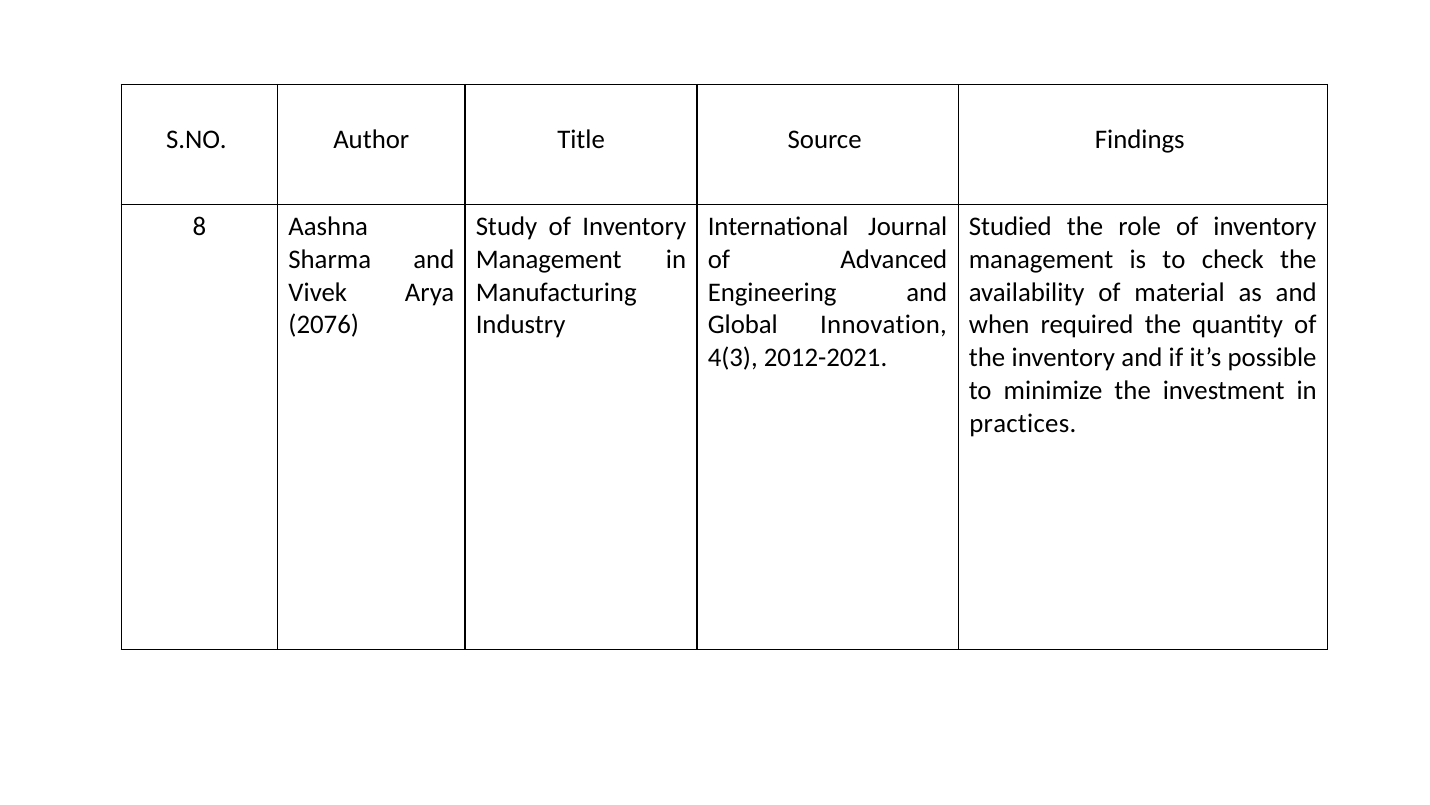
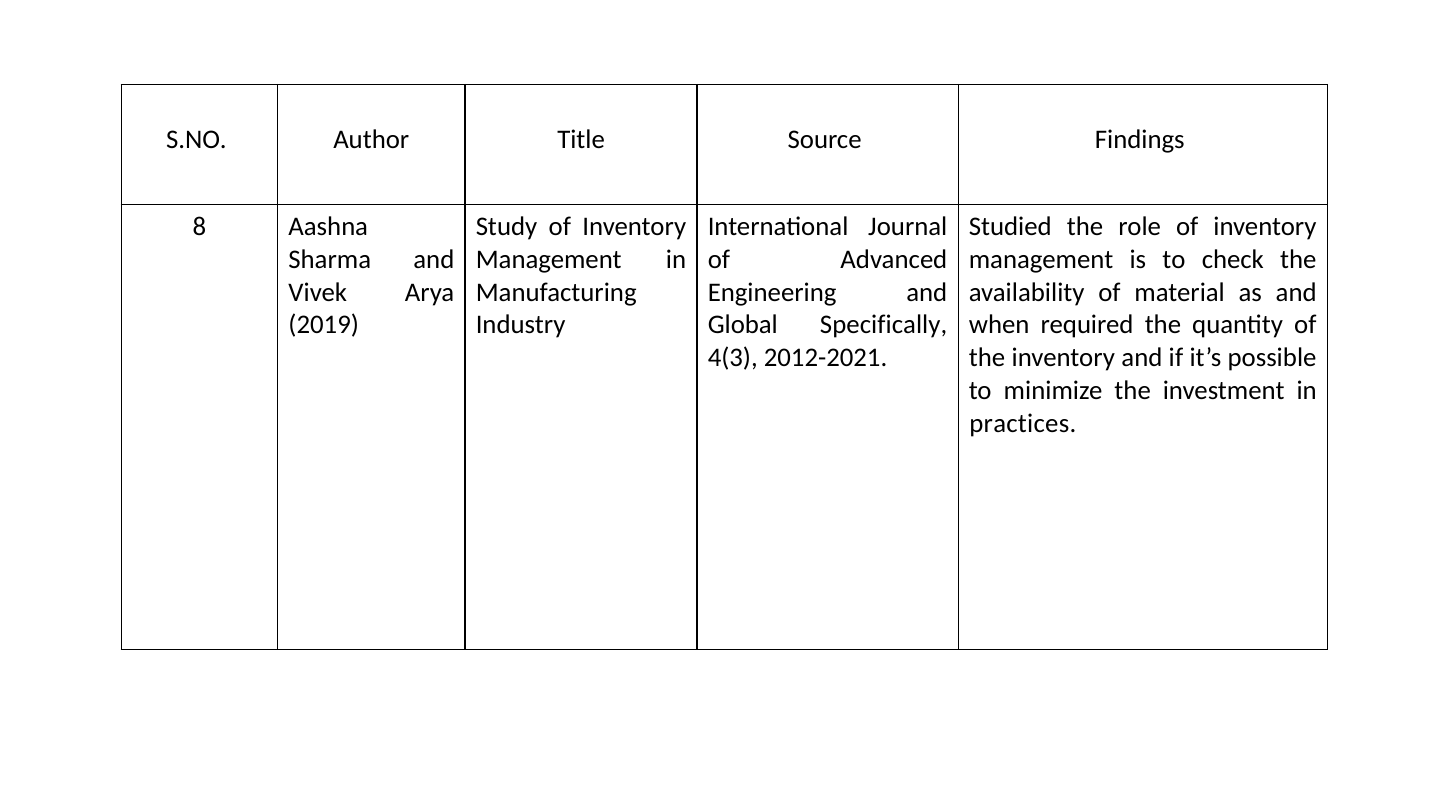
2076: 2076 -> 2019
Innovation: Innovation -> Specifically
